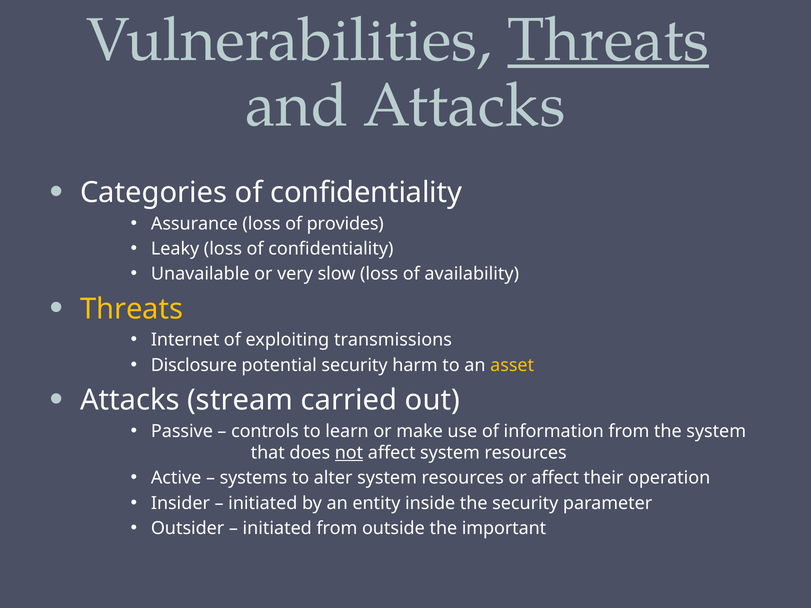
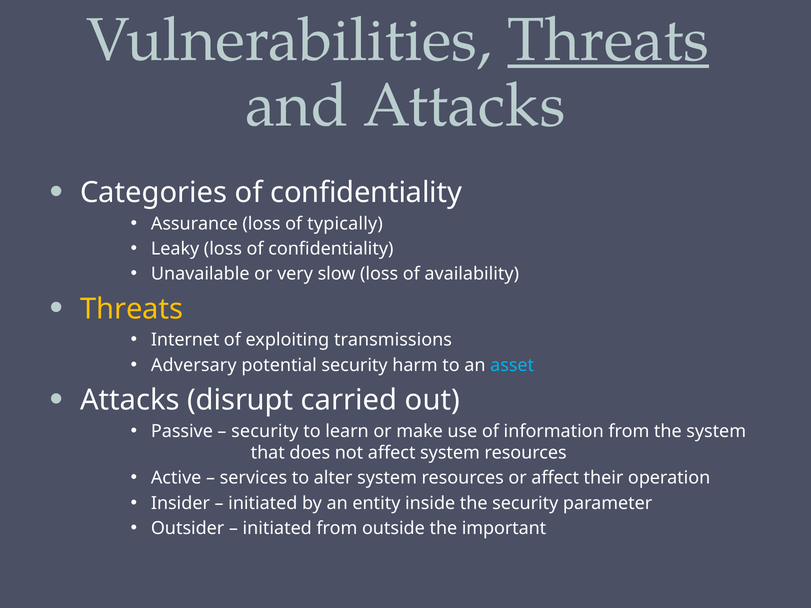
provides: provides -> typically
Disclosure: Disclosure -> Adversary
asset colour: yellow -> light blue
stream: stream -> disrupt
controls at (265, 431): controls -> security
not underline: present -> none
systems: systems -> services
